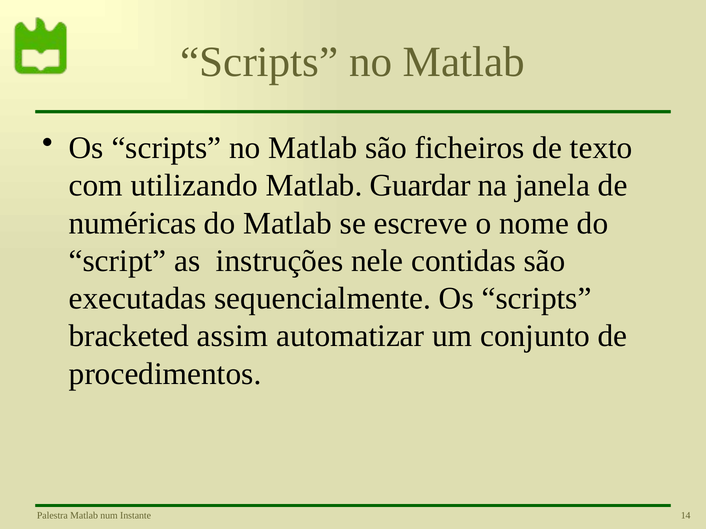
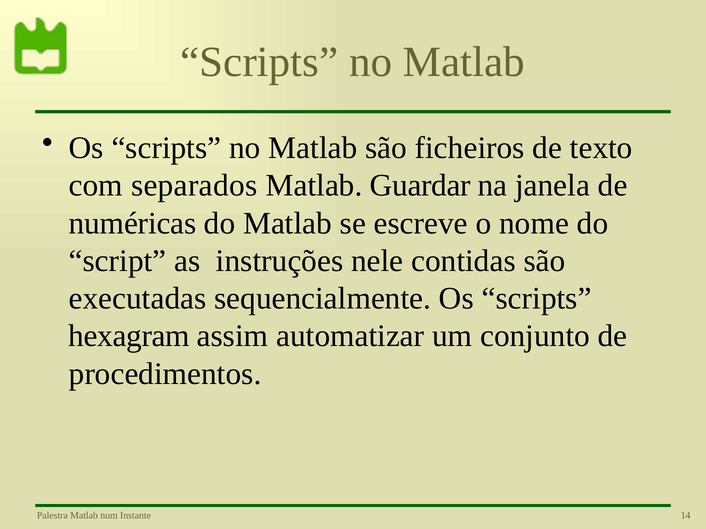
utilizando: utilizando -> separados
bracketed: bracketed -> hexagram
